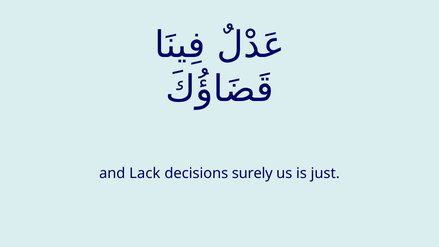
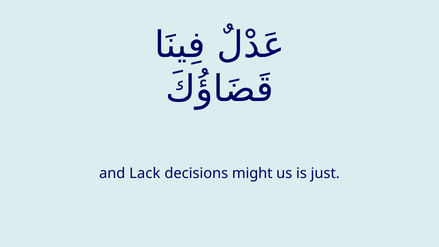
surely: surely -> might
